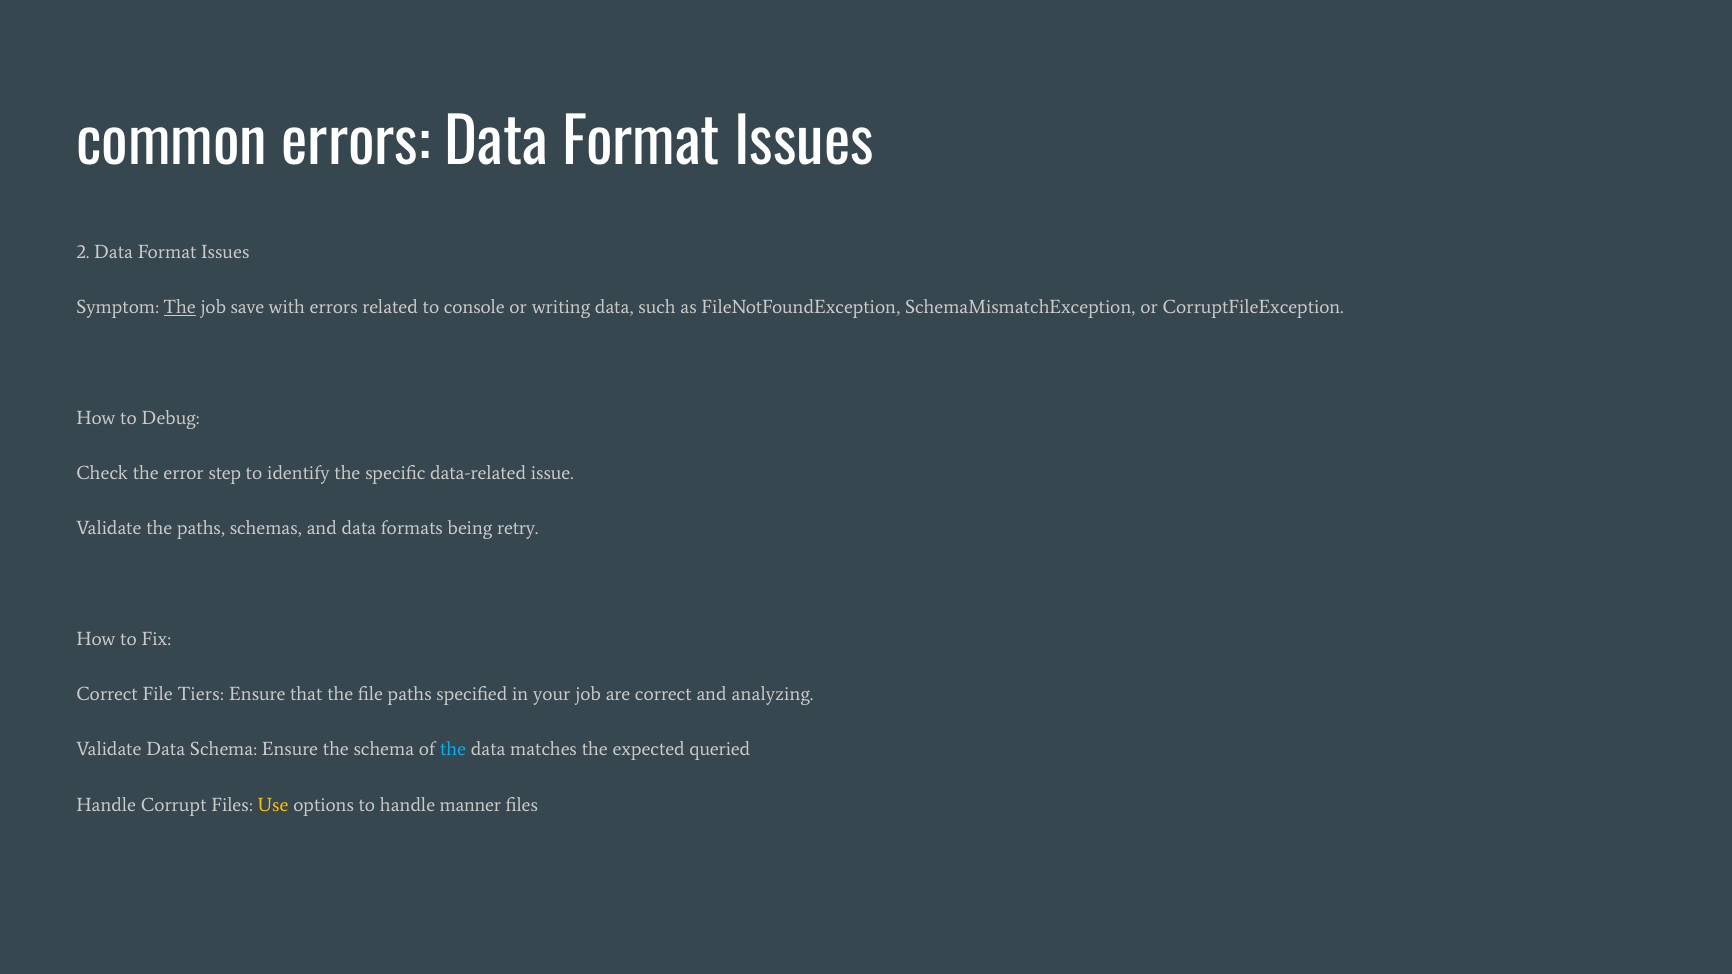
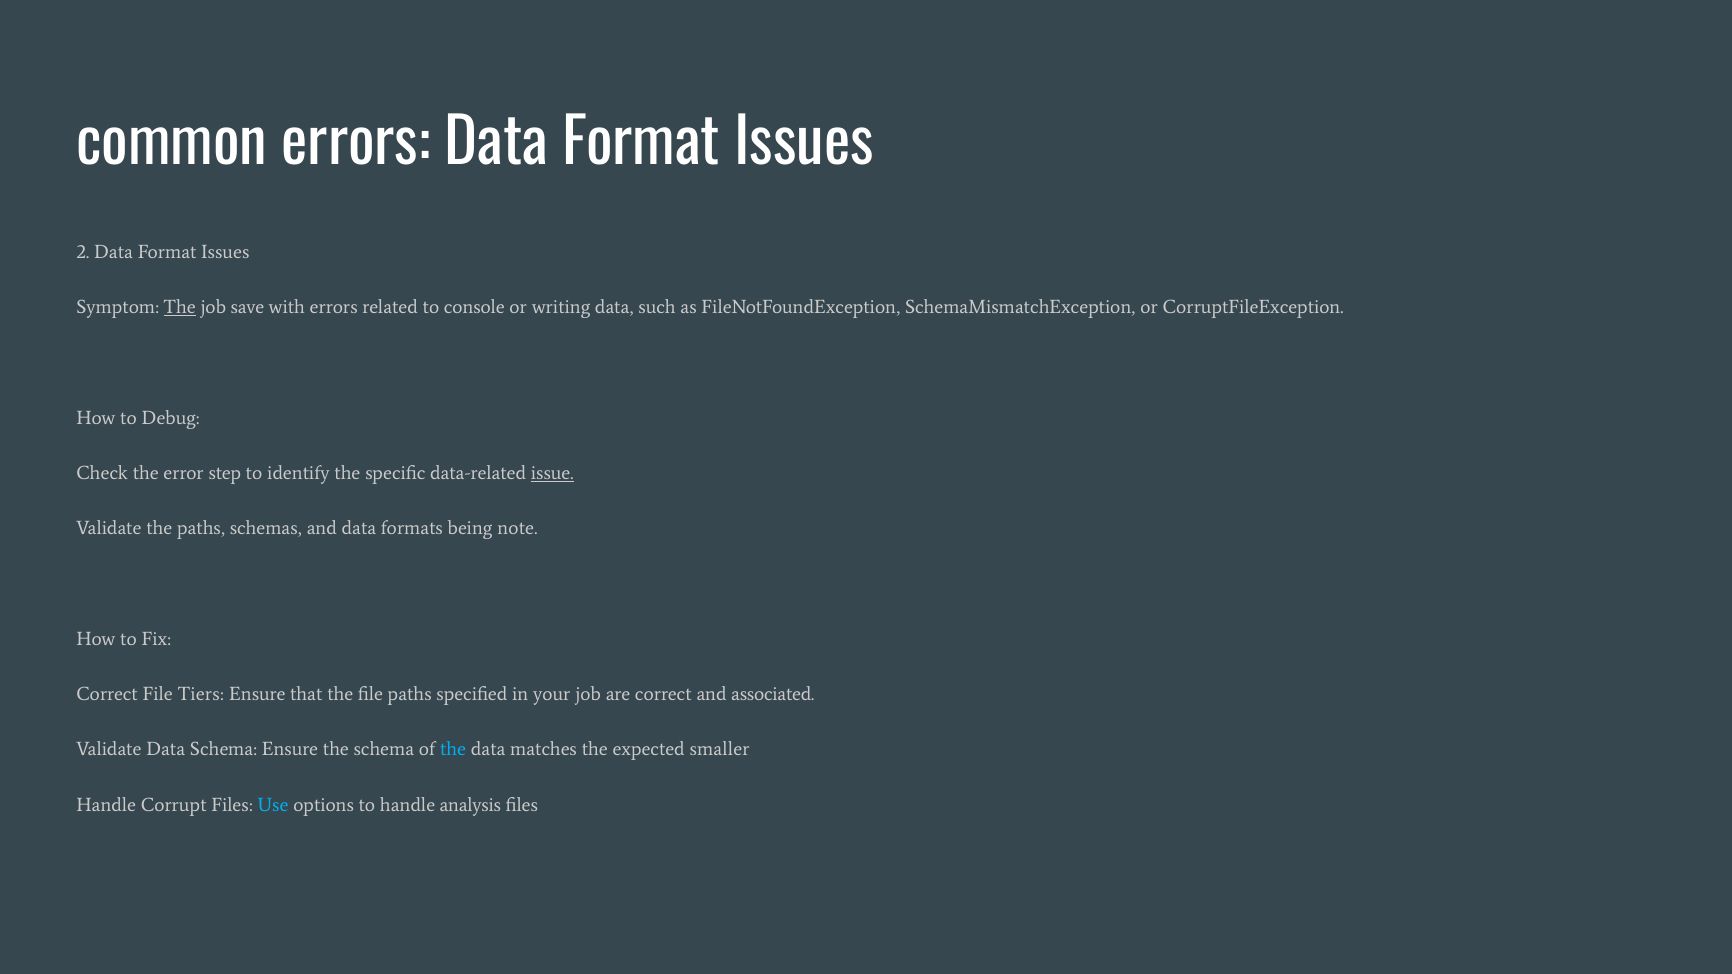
issue underline: none -> present
retry: retry -> note
analyzing: analyzing -> associated
queried: queried -> smaller
Use colour: yellow -> light blue
manner: manner -> analysis
